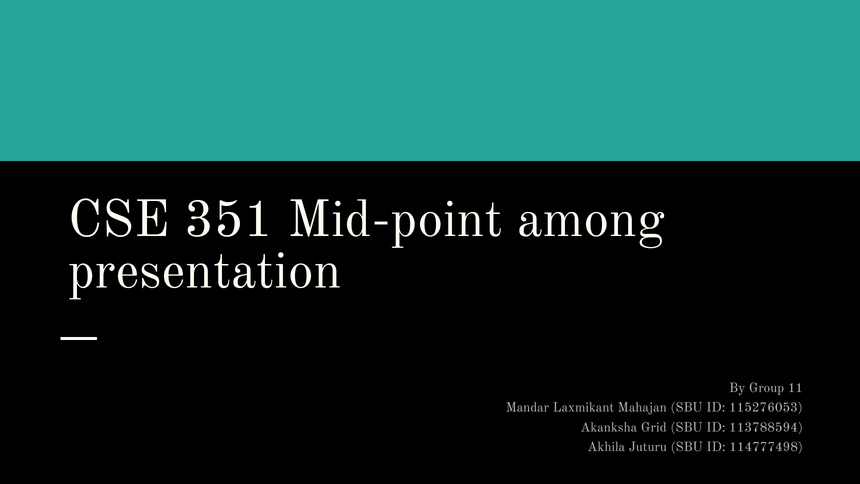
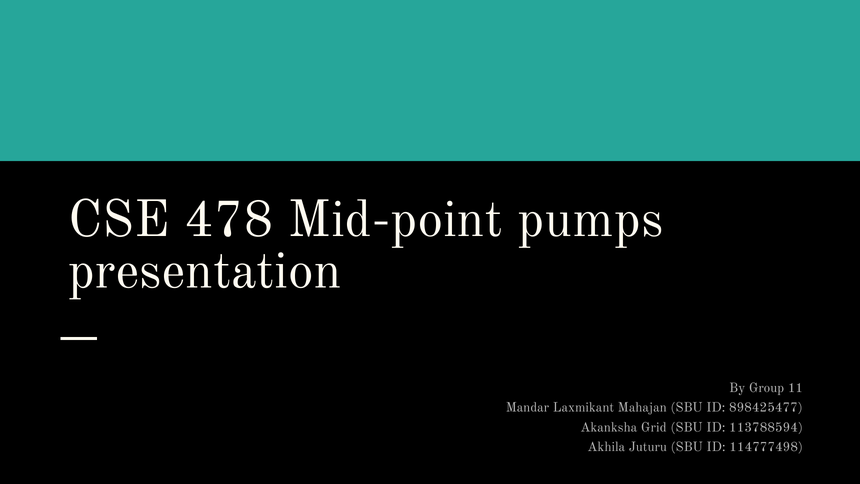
351: 351 -> 478
among: among -> pumps
115276053: 115276053 -> 898425477
